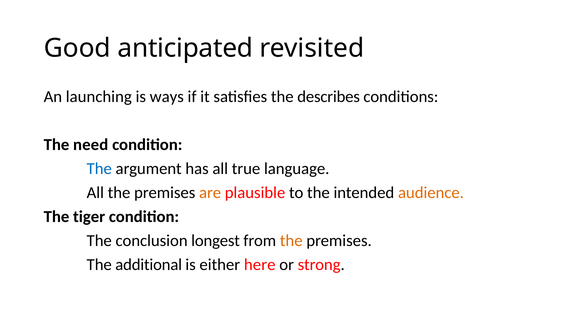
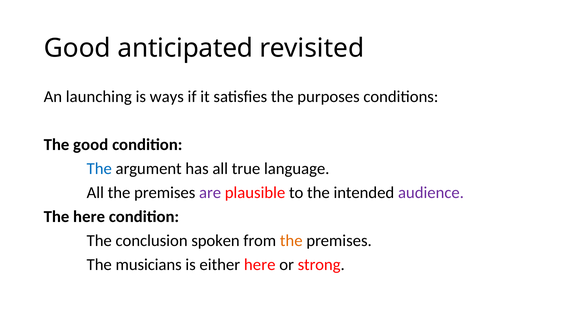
describes: describes -> purposes
The need: need -> good
are colour: orange -> purple
audience colour: orange -> purple
The tiger: tiger -> here
longest: longest -> spoken
additional: additional -> musicians
